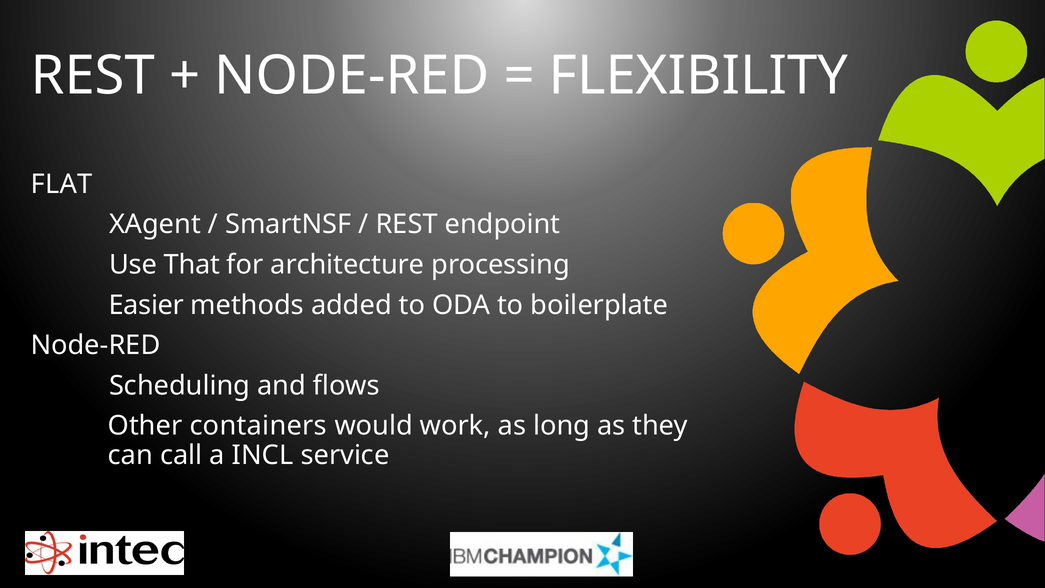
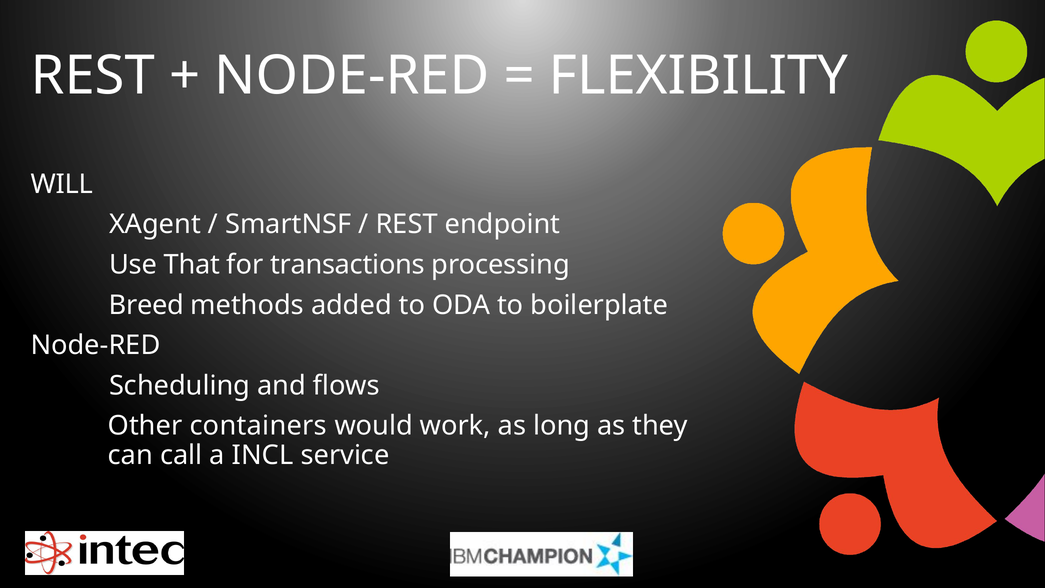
FLAT: FLAT -> WILL
architecture: architecture -> transactions
Easier: Easier -> Breed
